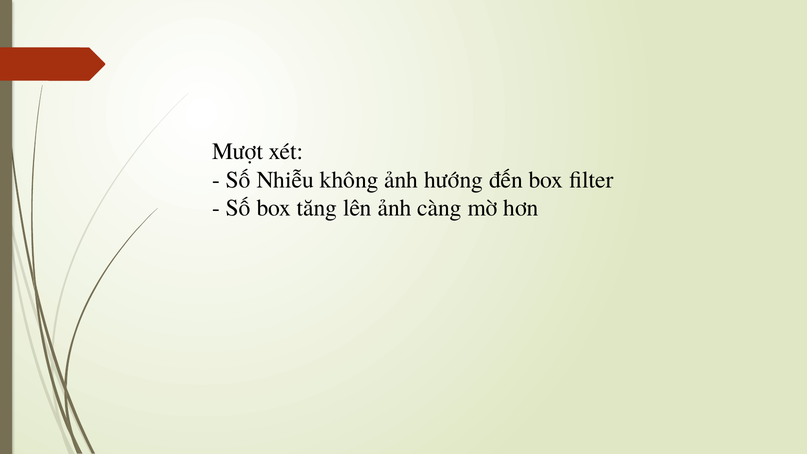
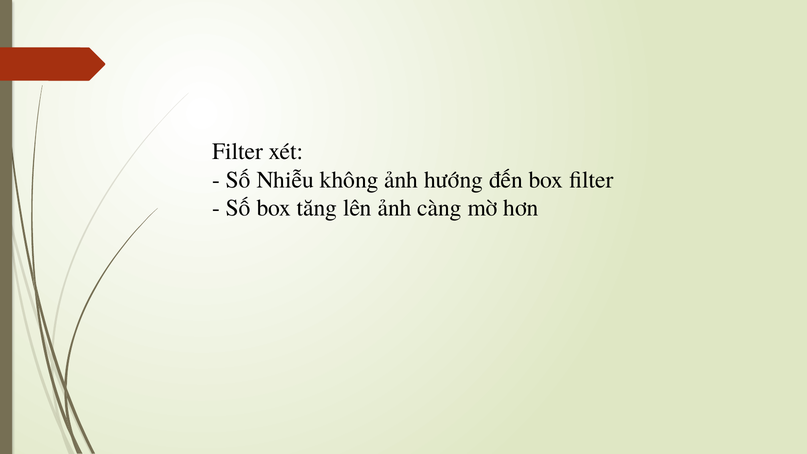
Mượt at (238, 152): Mượt -> Filter
